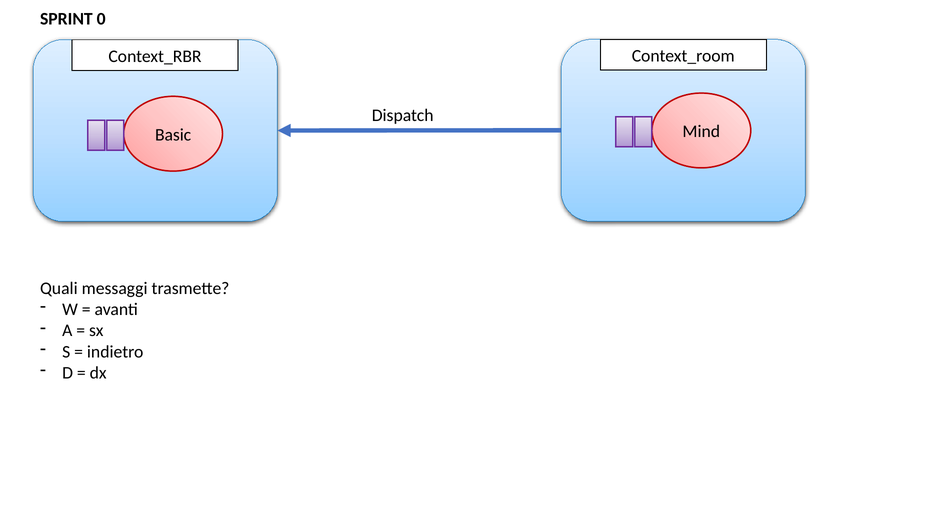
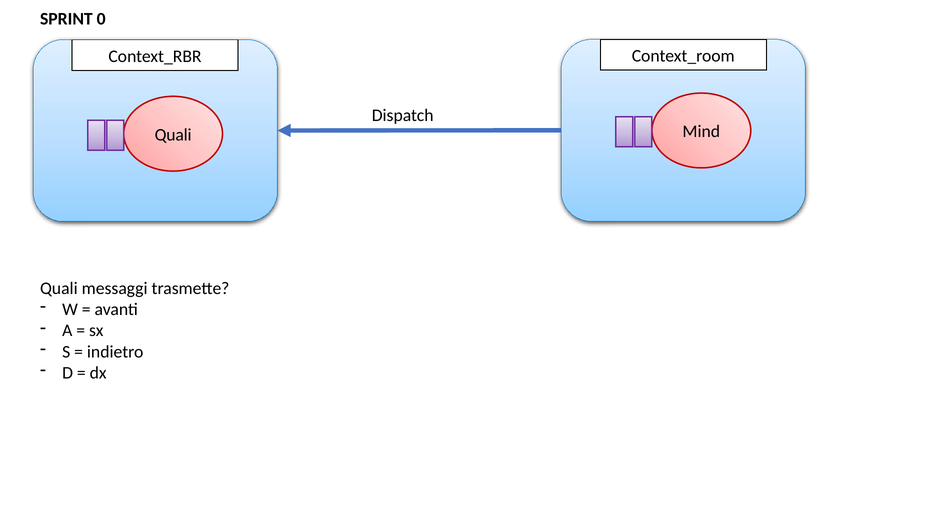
Basic at (173, 135): Basic -> Quali
